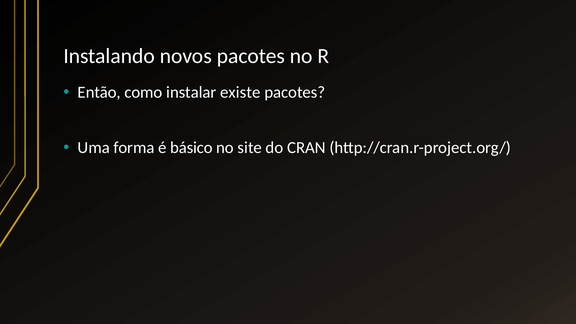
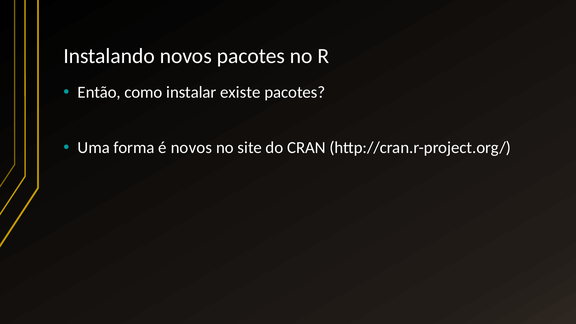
é básico: básico -> novos
